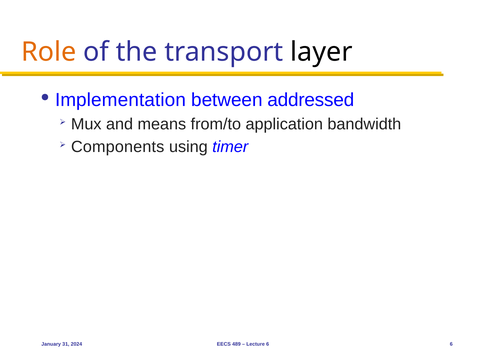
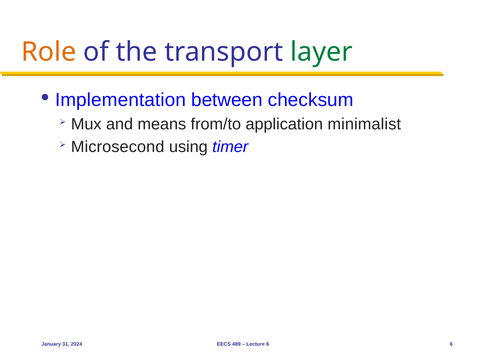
layer colour: black -> green
addressed: addressed -> checksum
bandwidth: bandwidth -> minimalist
Components: Components -> Microsecond
